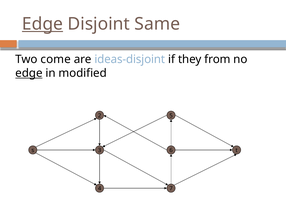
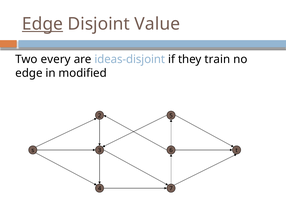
Same: Same -> Value
come: come -> every
from: from -> train
edge at (29, 73) underline: present -> none
